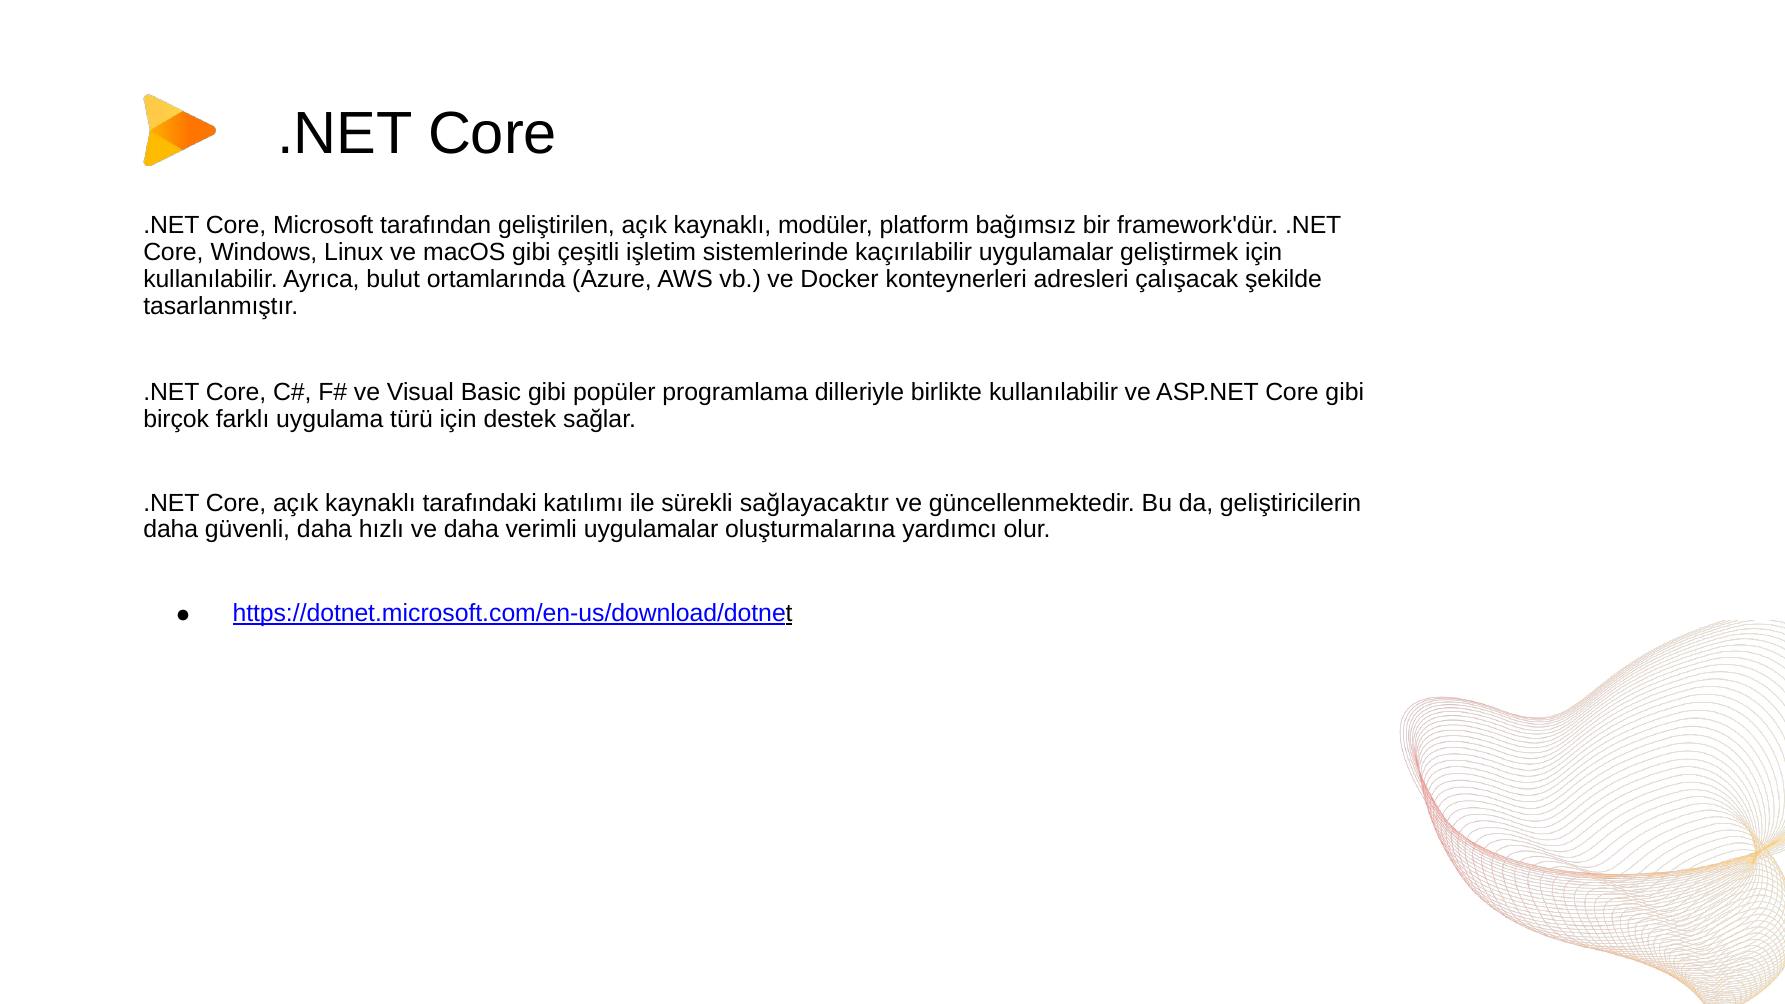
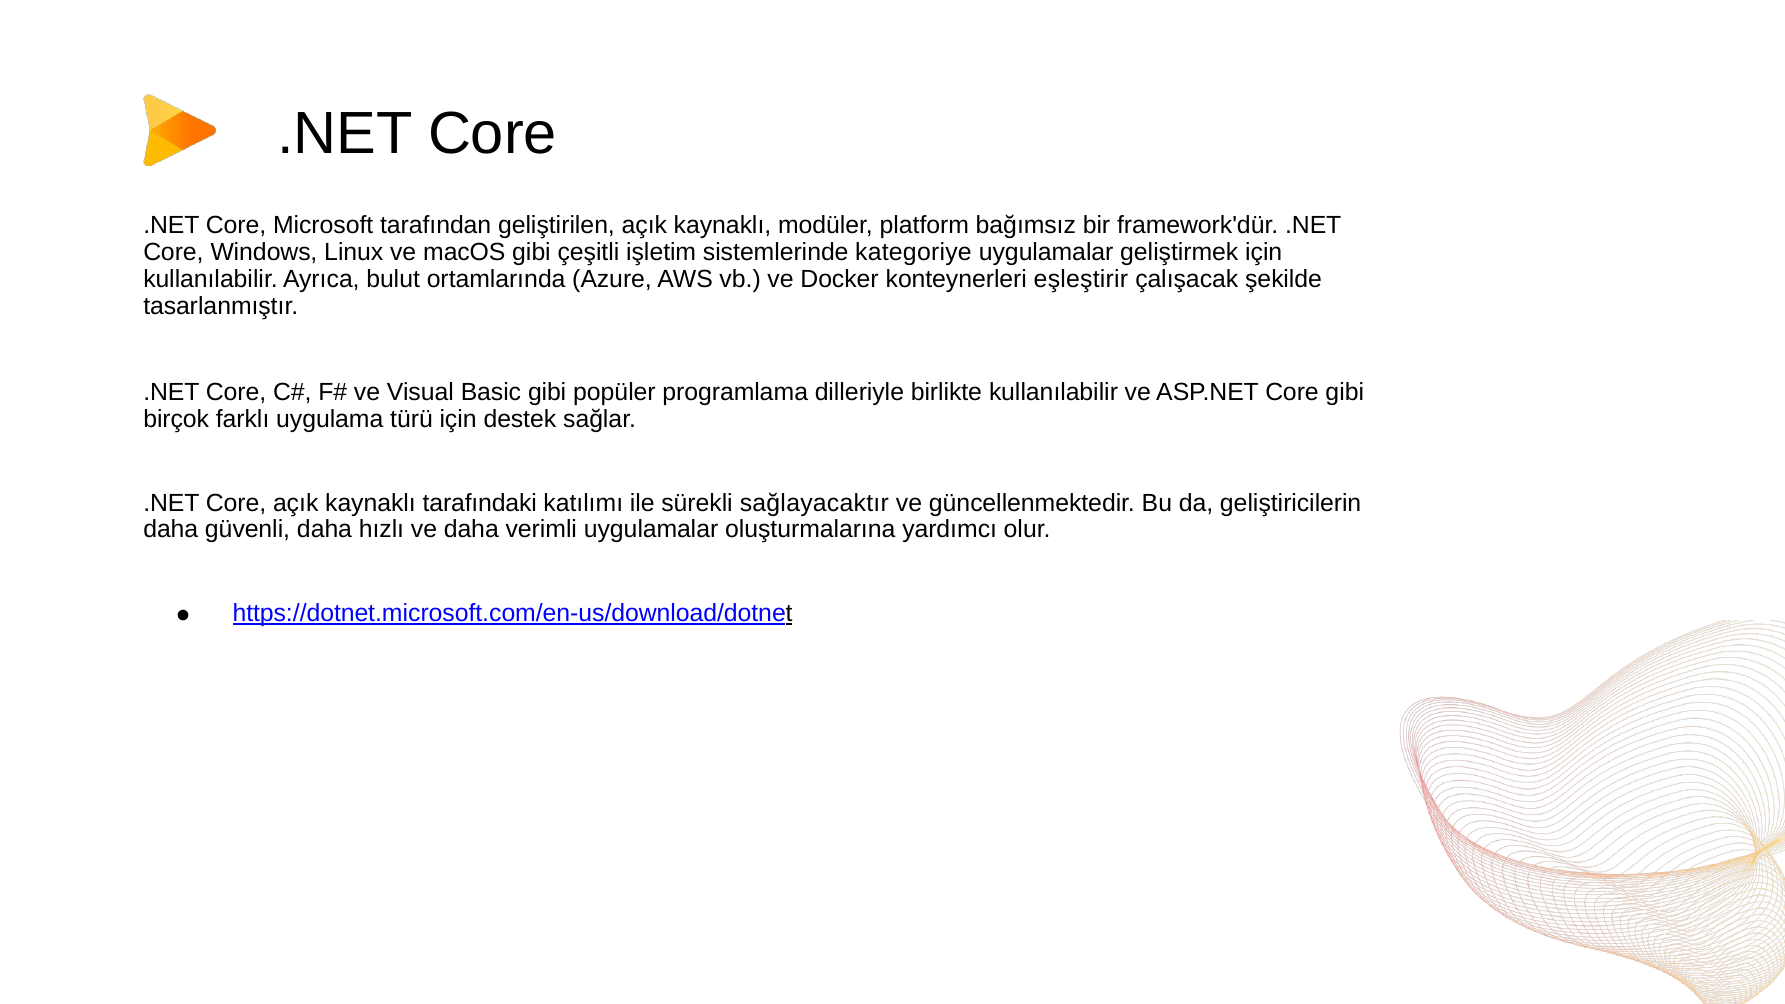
kaçırılabilir: kaçırılabilir -> kategoriye
adresleri: adresleri -> eşleştirir
